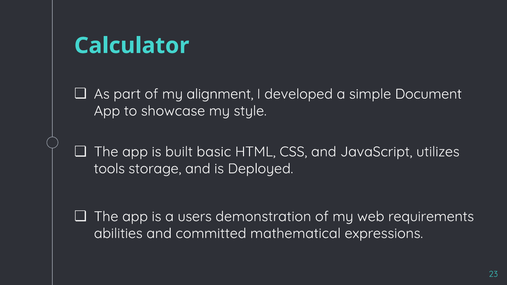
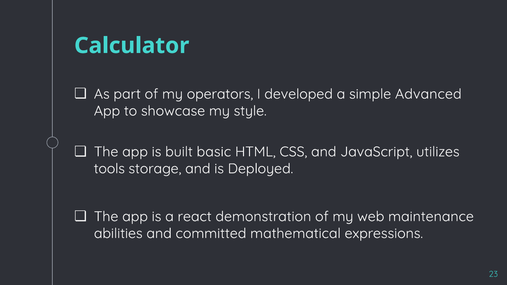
alignment: alignment -> operators
Document: Document -> Advanced
users: users -> react
requirements: requirements -> maintenance
